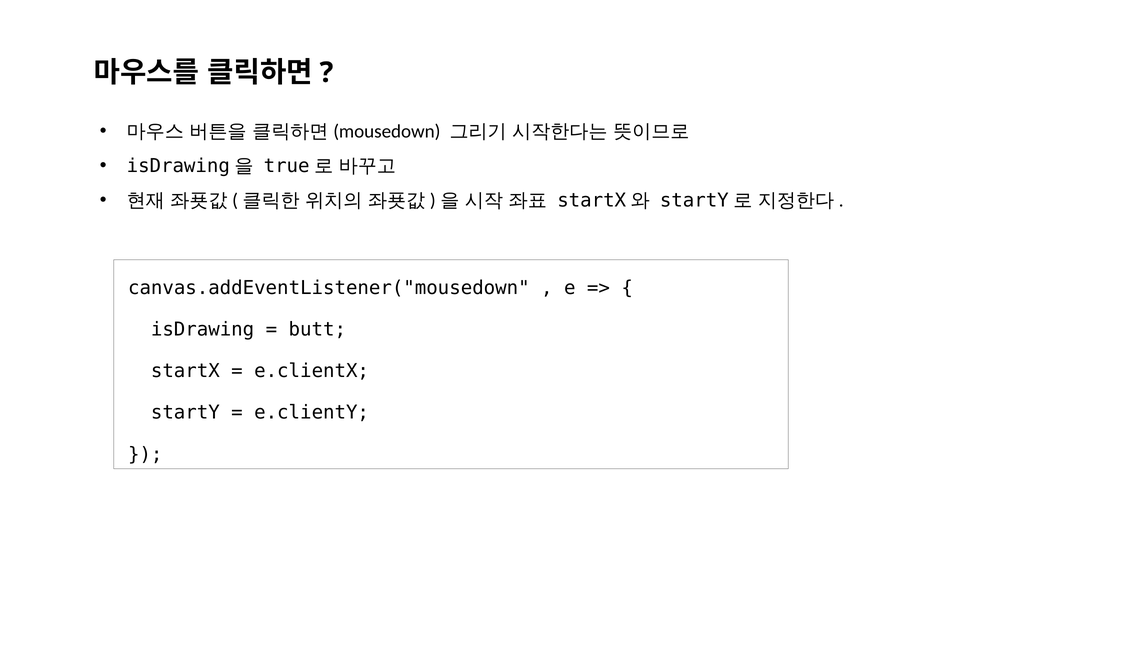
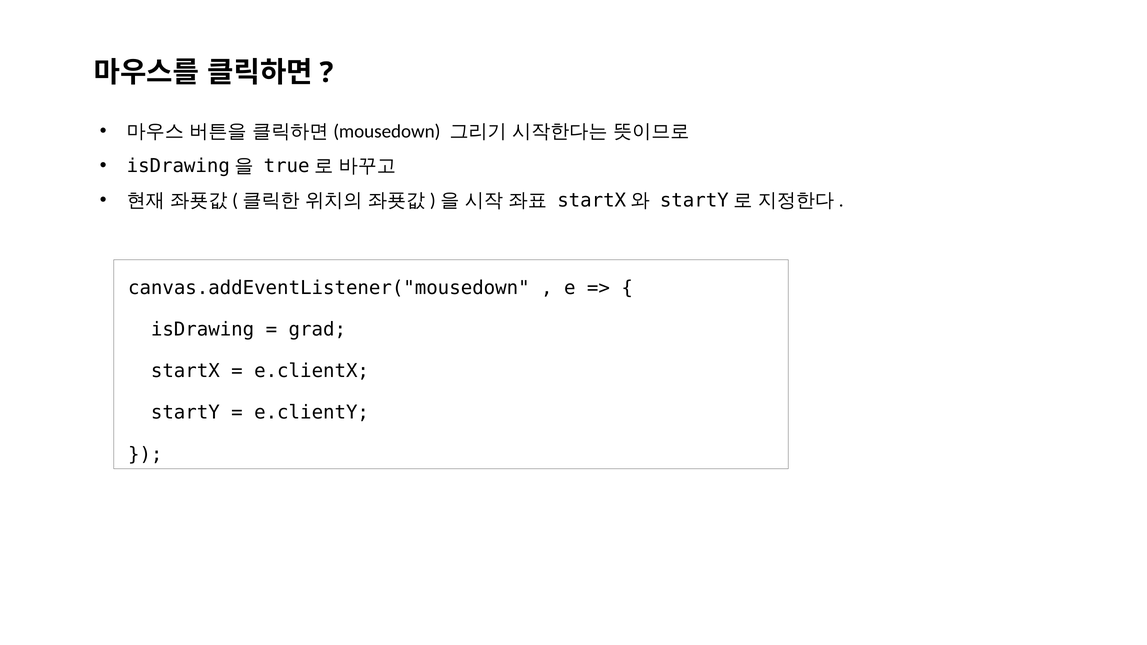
butt: butt -> grad
